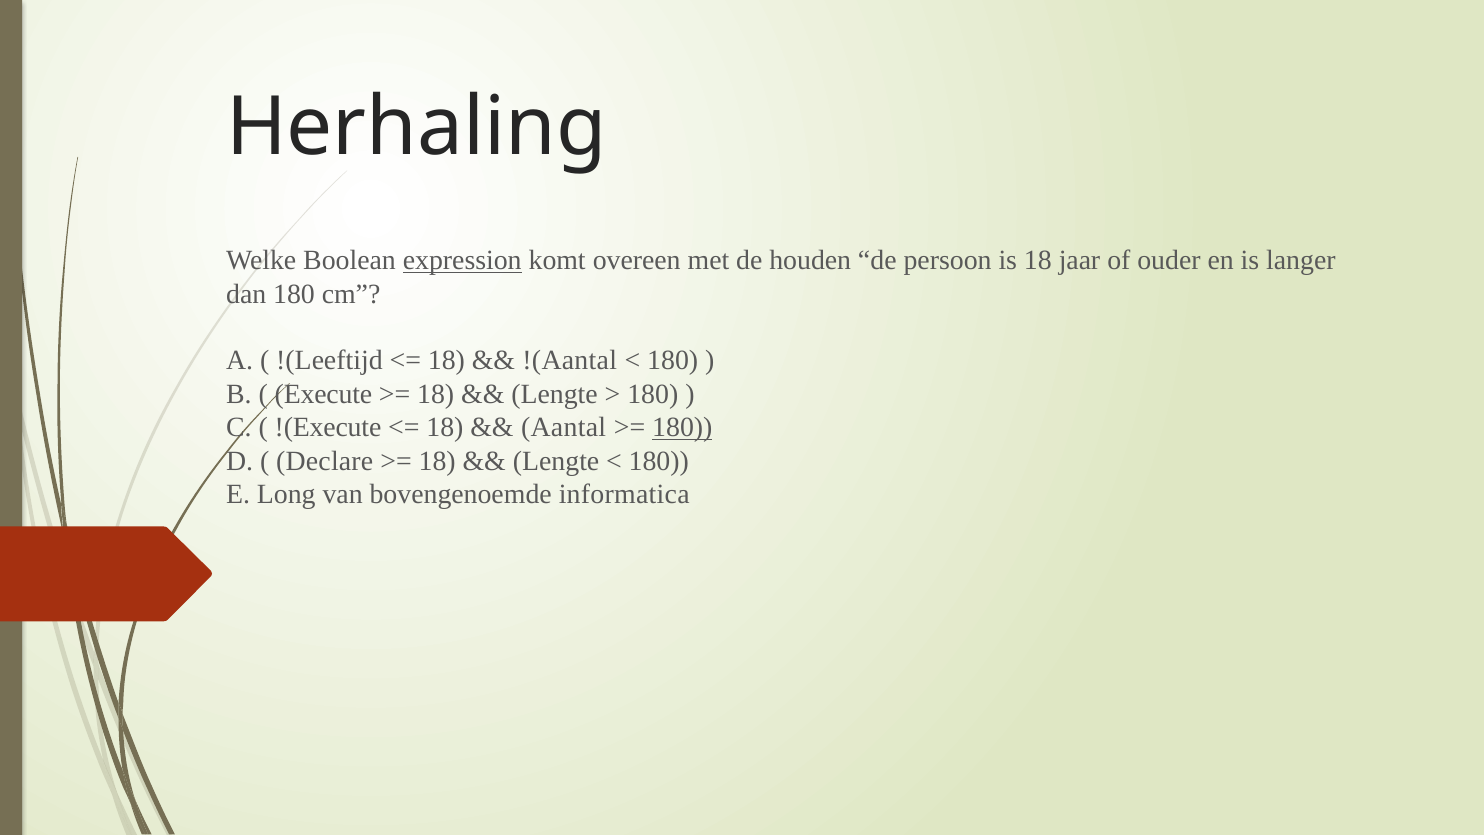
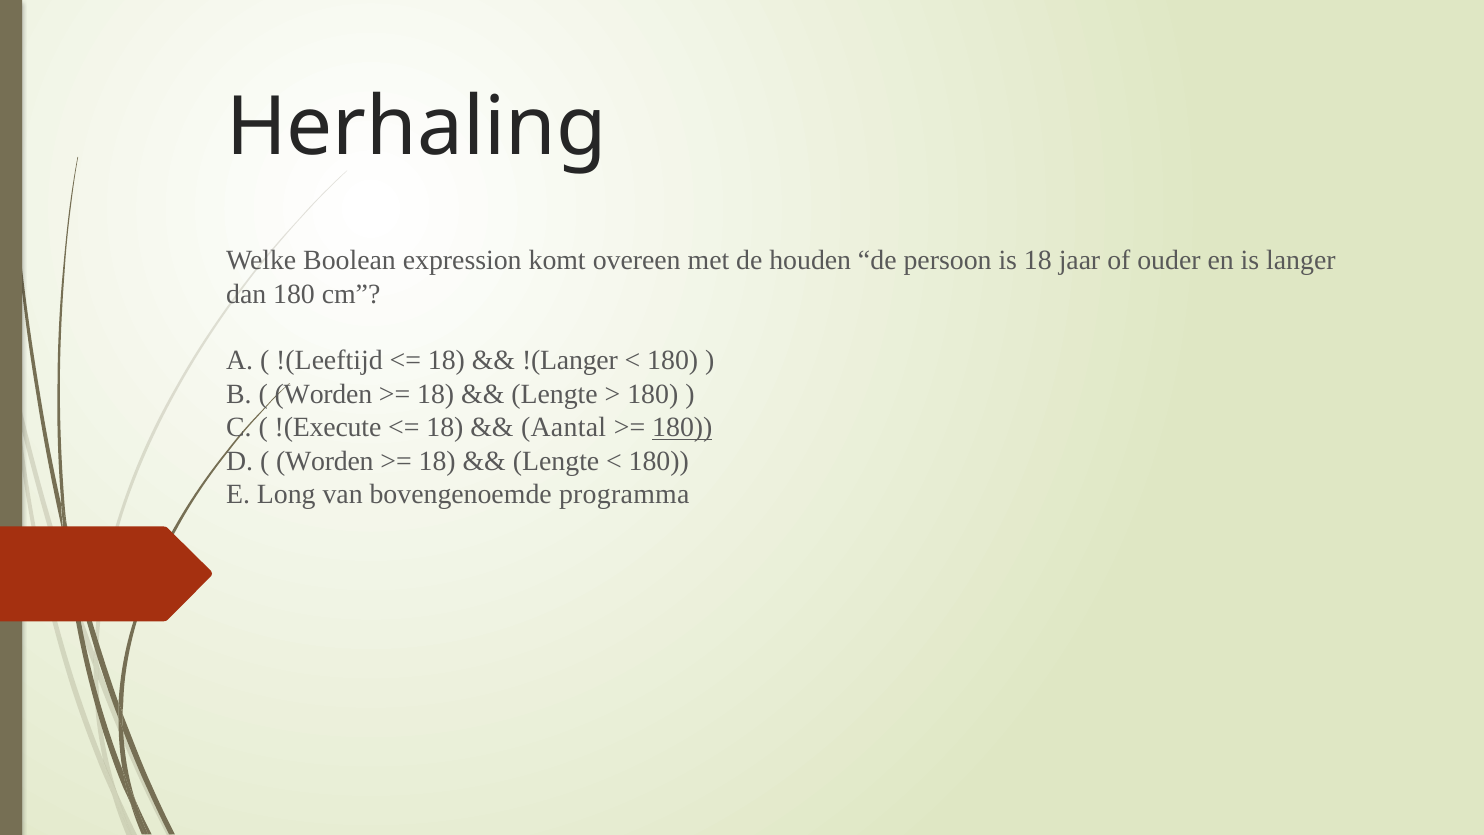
expression underline: present -> none
!(Aantal: !(Aantal -> !(Langer
Execute at (323, 394): Execute -> Worden
Declare at (325, 461): Declare -> Worden
informatica: informatica -> programma
